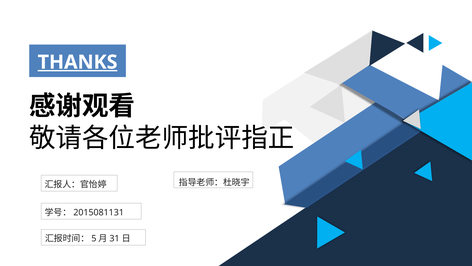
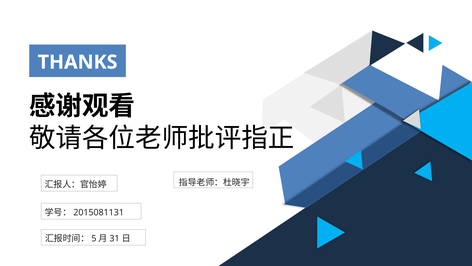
THANKS underline: present -> none
